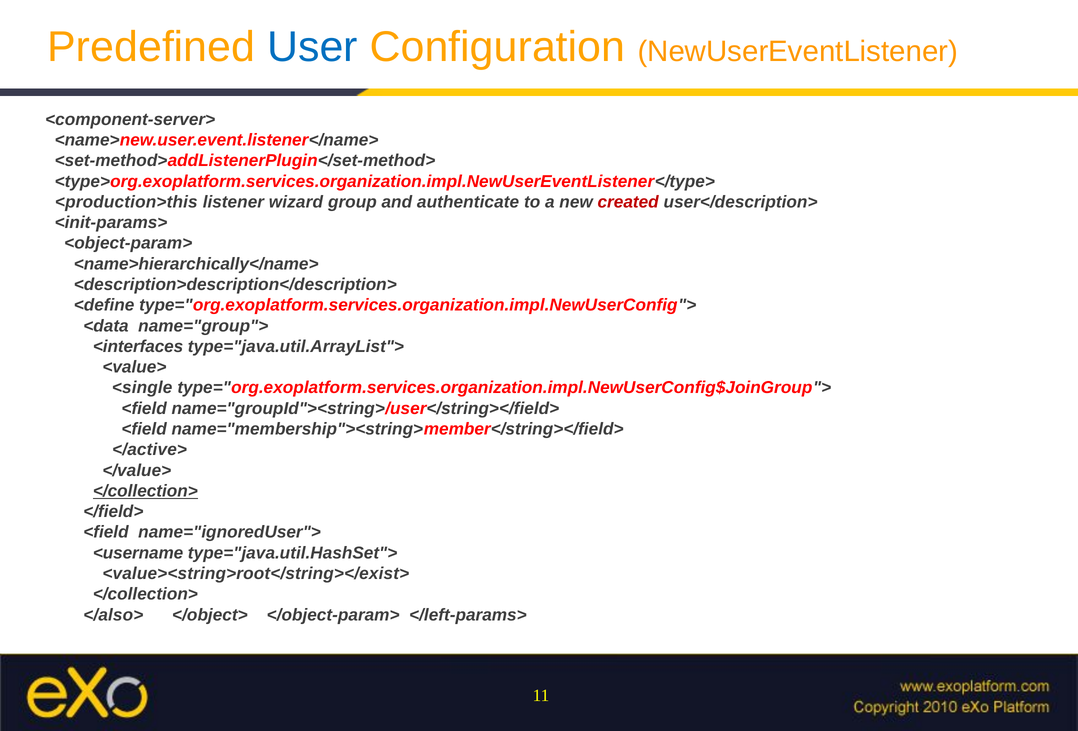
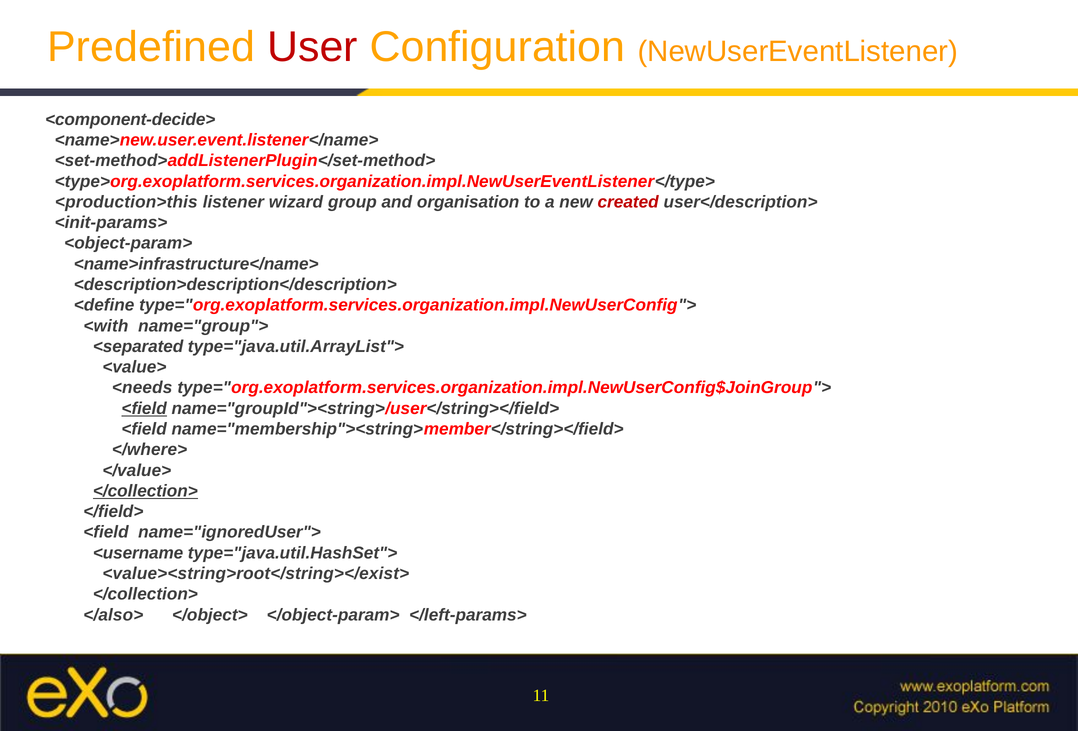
User colour: blue -> red
<component-server>: <component-server> -> <component-decide>
authenticate: authenticate -> organisation
<name>hierarchically</name>: <name>hierarchically</name> -> <name>infrastructure</name>
<data: <data -> <with
<interfaces: <interfaces -> <separated
<single: <single -> <needs
<field at (144, 408) underline: none -> present
</active>: </active> -> </where>
